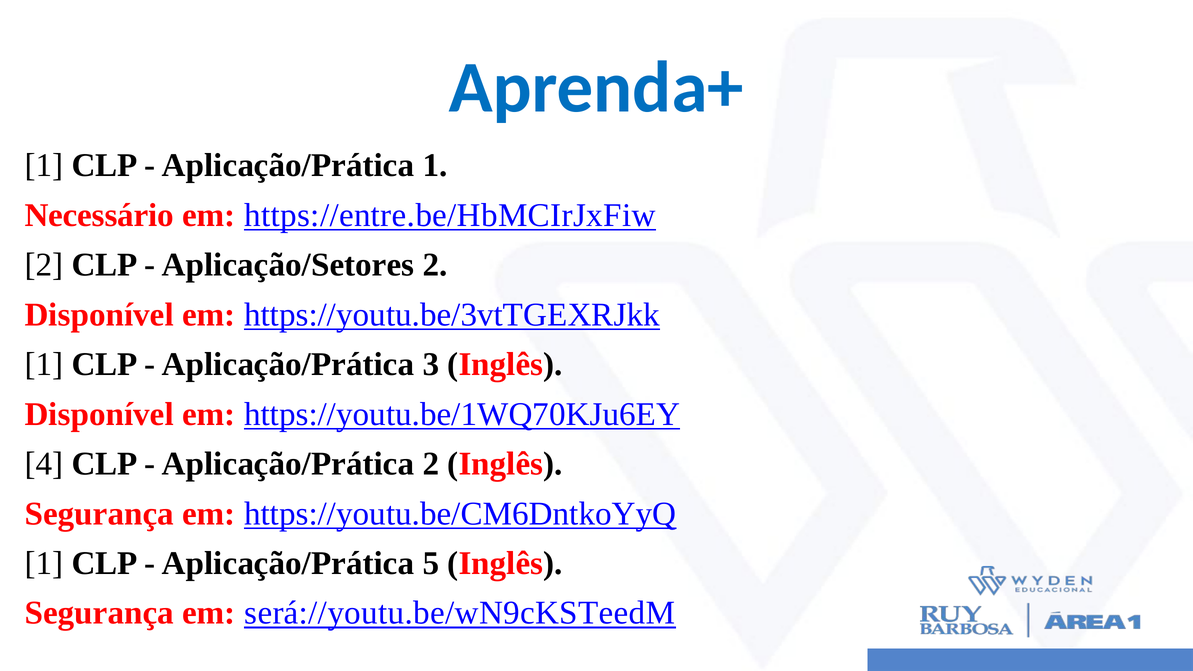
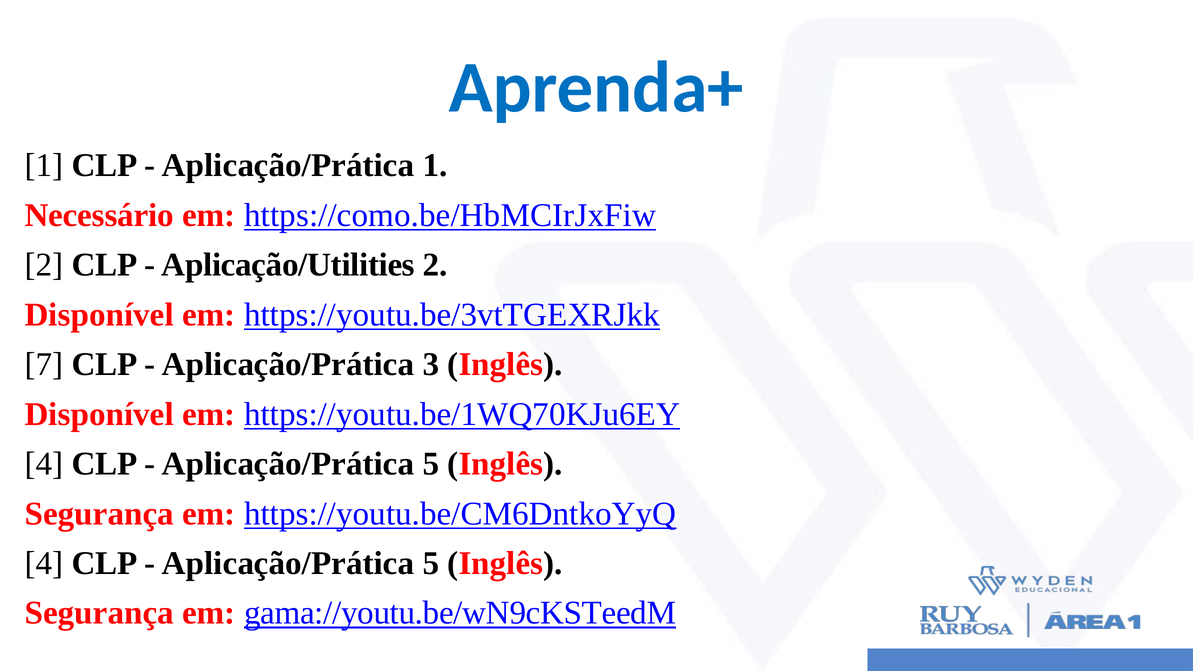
https://entre.be/HbMCIrJxFiw: https://entre.be/HbMCIrJxFiw -> https://como.be/HbMCIrJxFiw
Aplicação/Setores: Aplicação/Setores -> Aplicação/Utilities
1 at (44, 364): 1 -> 7
2 at (431, 464): 2 -> 5
1 at (44, 563): 1 -> 4
será://youtu.be/wN9cKSTeedM: será://youtu.be/wN9cKSTeedM -> gama://youtu.be/wN9cKSTeedM
